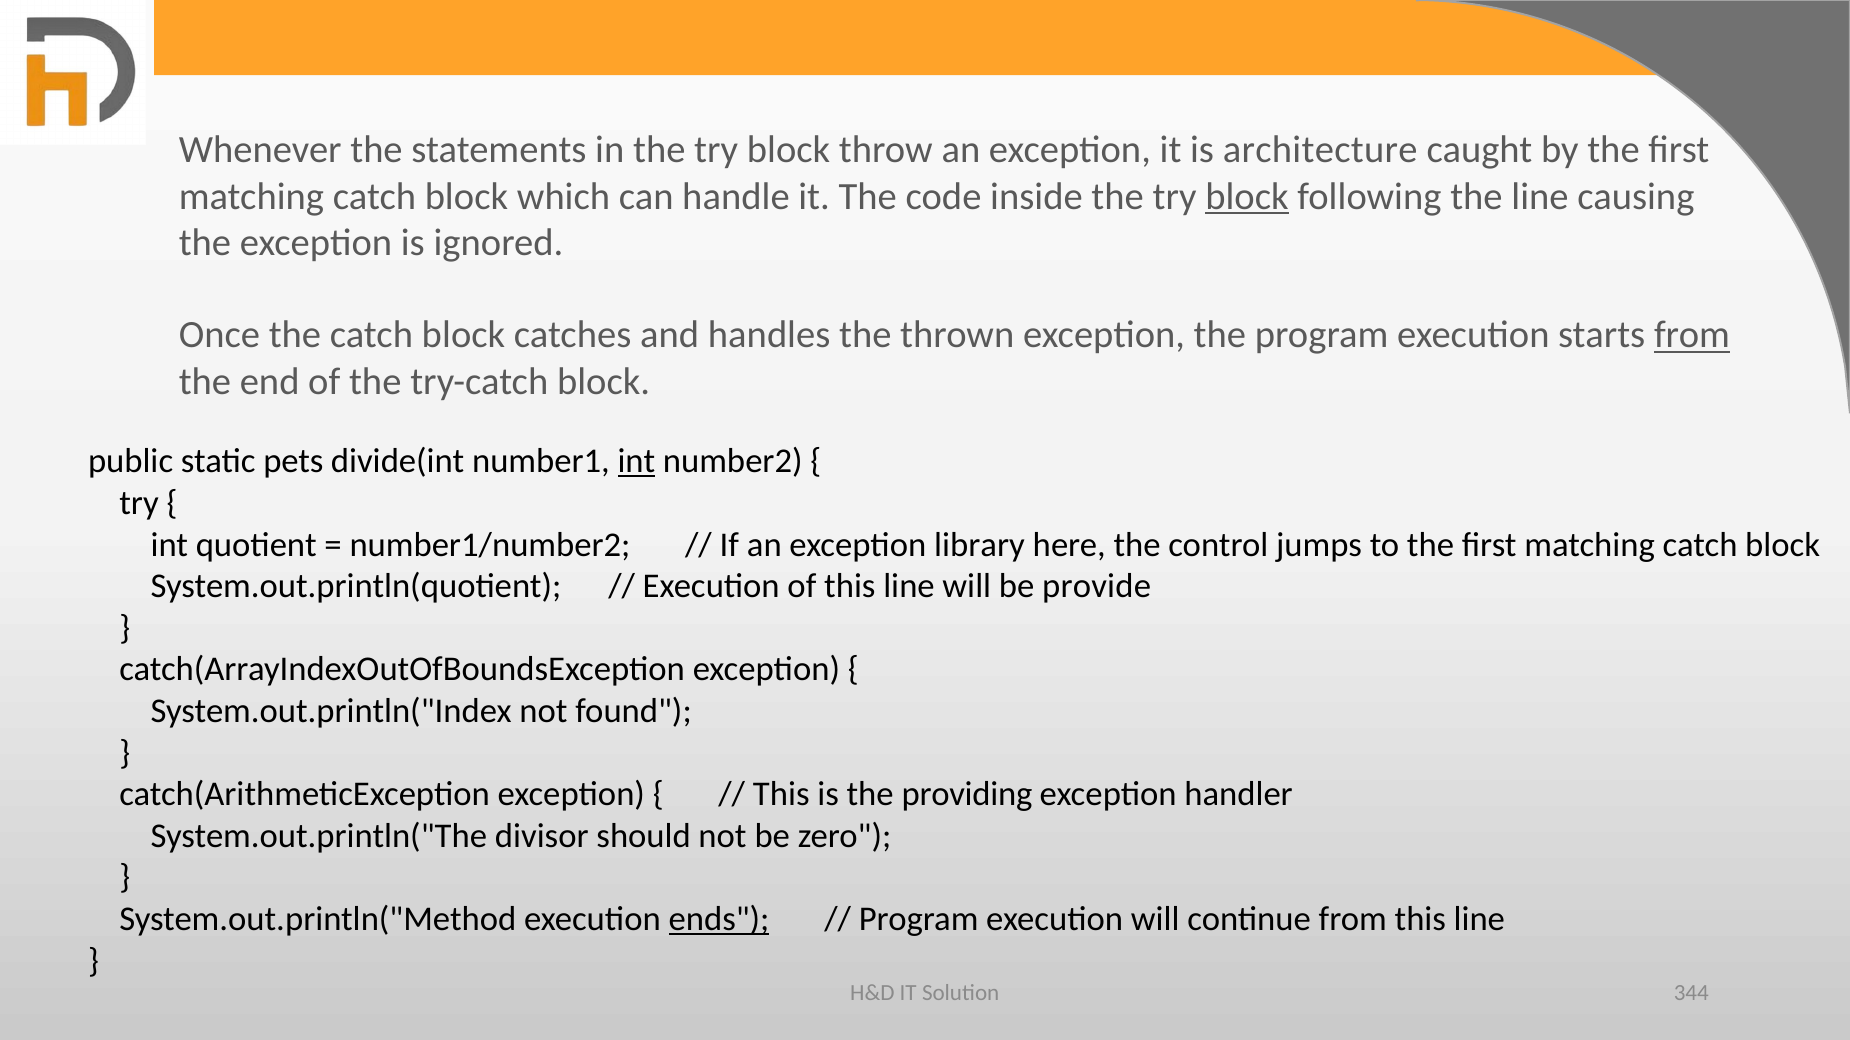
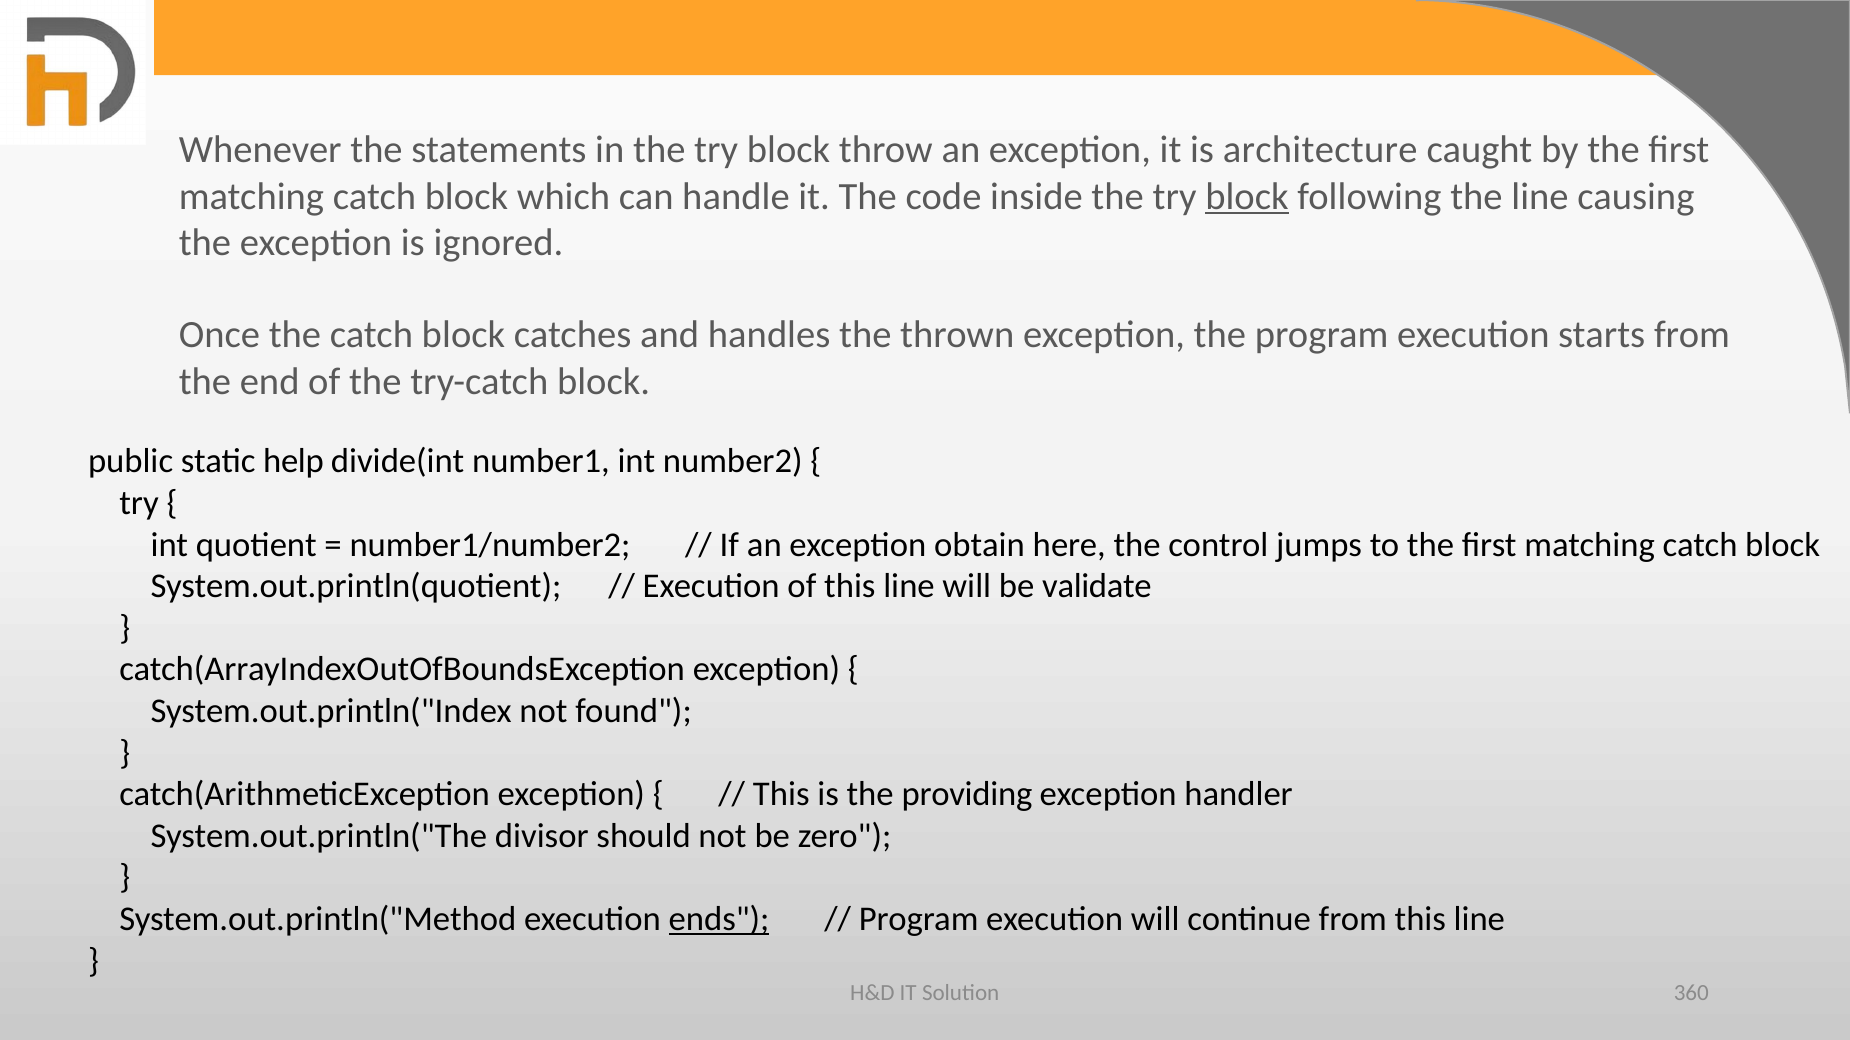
from at (1692, 335) underline: present -> none
pets: pets -> help
int at (636, 462) underline: present -> none
library: library -> obtain
provide: provide -> validate
344: 344 -> 360
